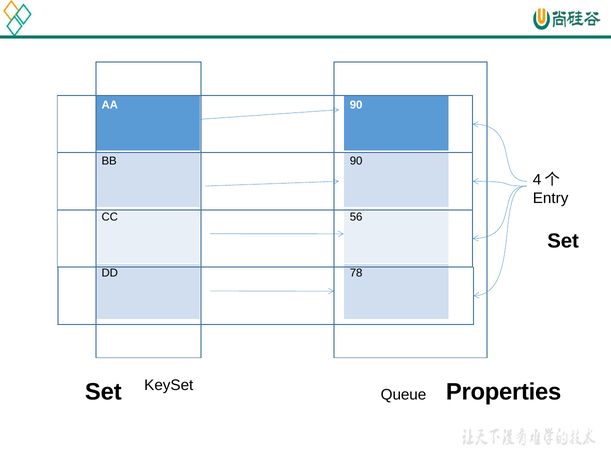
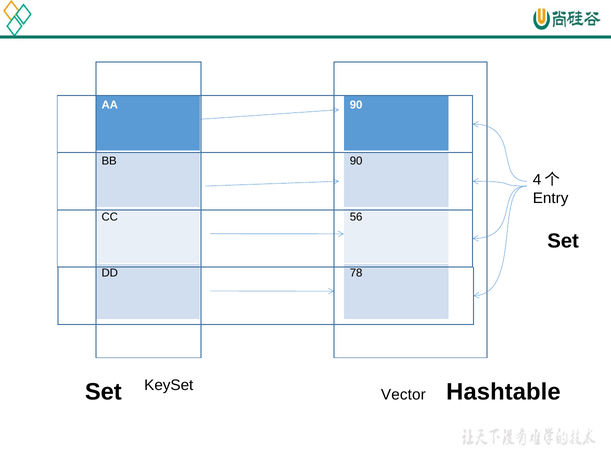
Properties: Properties -> Hashtable
Queue: Queue -> Vector
